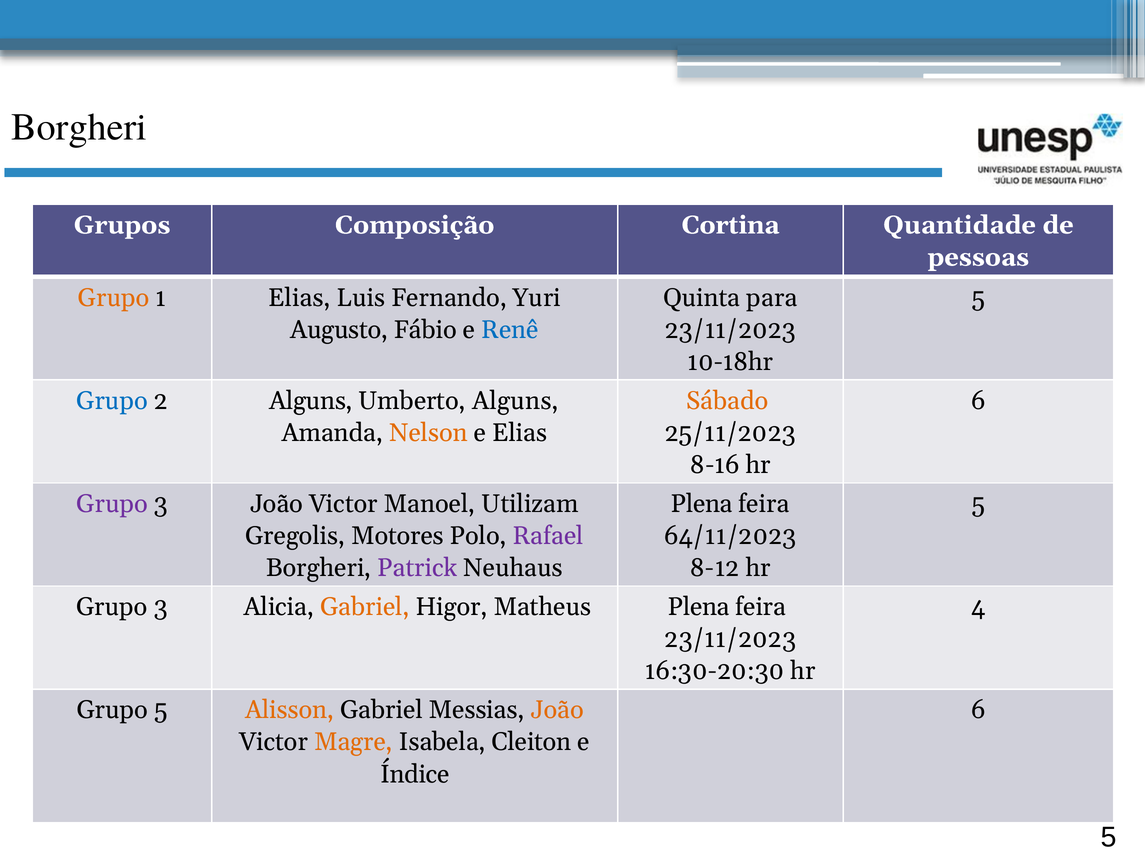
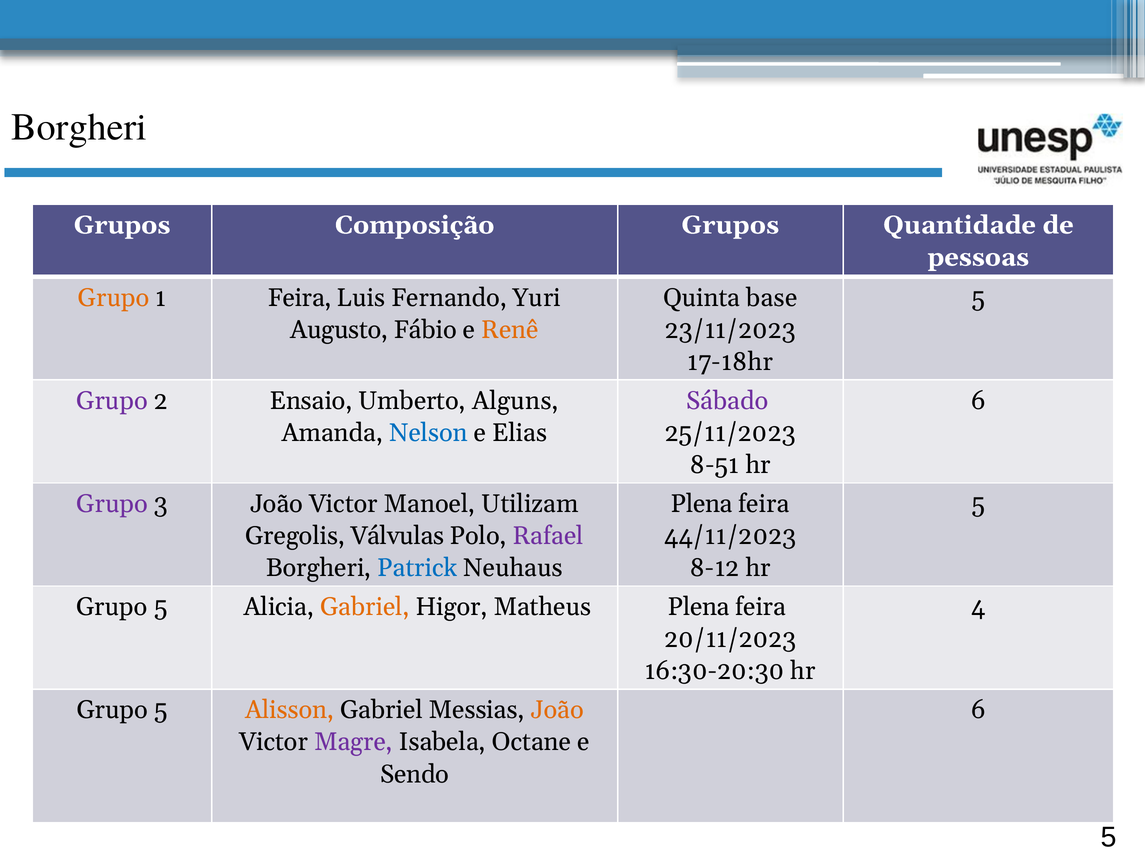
Composição Cortina: Cortina -> Grupos
1 Elias: Elias -> Feira
para: para -> base
Renê colour: blue -> orange
10-18hr: 10-18hr -> 17-18hr
Grupo at (112, 401) colour: blue -> purple
2 Alguns: Alguns -> Ensaio
Sábado colour: orange -> purple
Nelson colour: orange -> blue
8-16: 8-16 -> 8-51
Motores: Motores -> Válvulas
64/11/2023: 64/11/2023 -> 44/11/2023
Patrick colour: purple -> blue
3 at (161, 607): 3 -> 5
23/11/2023 at (730, 639): 23/11/2023 -> 20/11/2023
Magre colour: orange -> purple
Cleiton: Cleiton -> Octane
Índice: Índice -> Sendo
